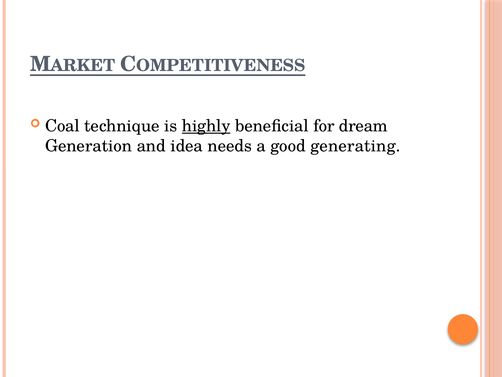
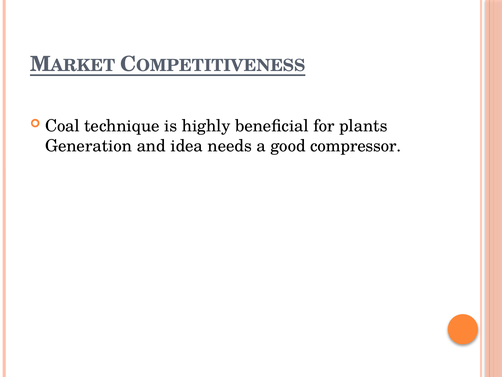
highly underline: present -> none
dream: dream -> plants
generating: generating -> compressor
